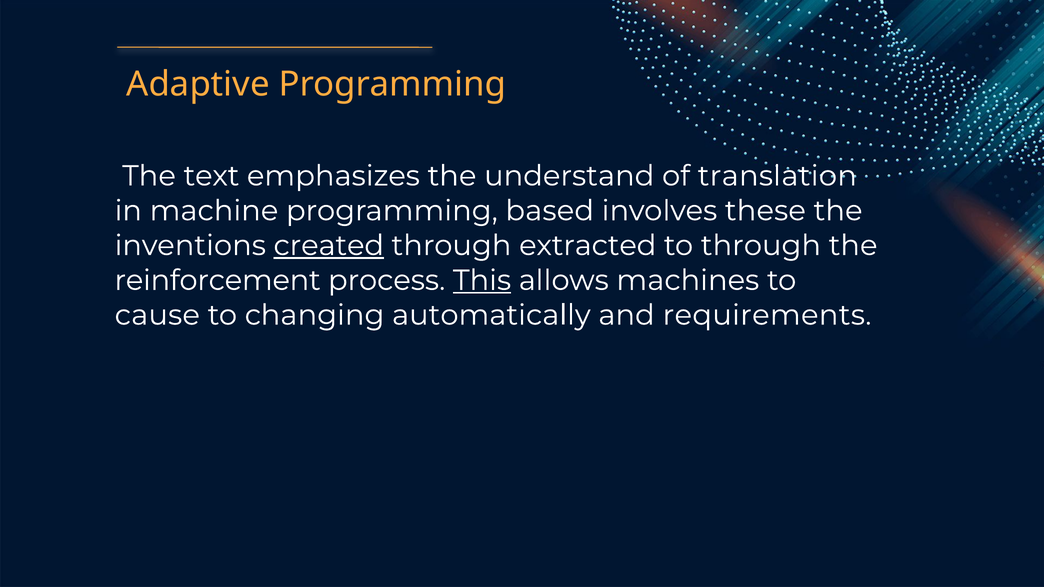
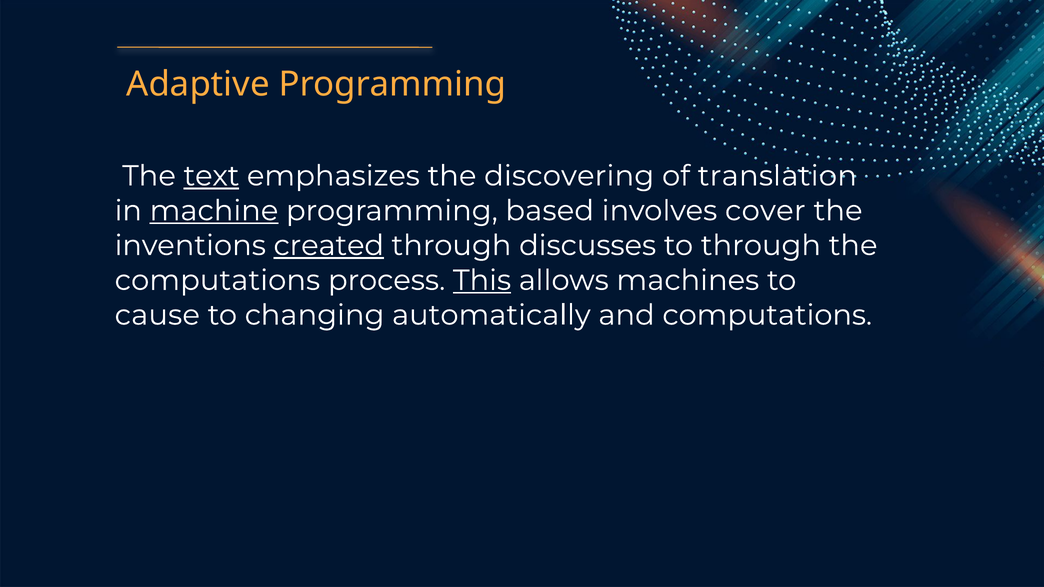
text underline: none -> present
understand: understand -> discovering
machine underline: none -> present
these: these -> cover
extracted: extracted -> discusses
reinforcement at (218, 280): reinforcement -> computations
and requirements: requirements -> computations
